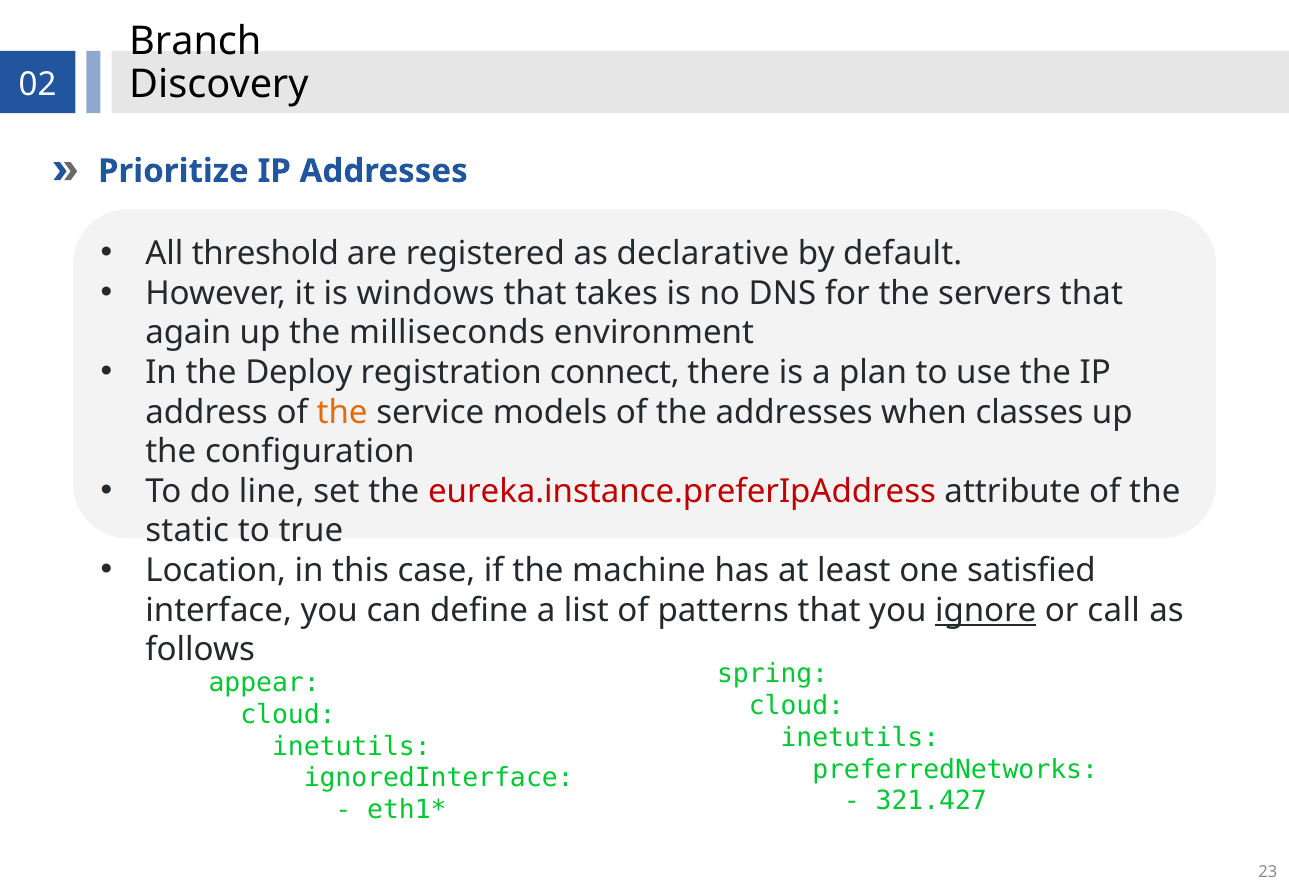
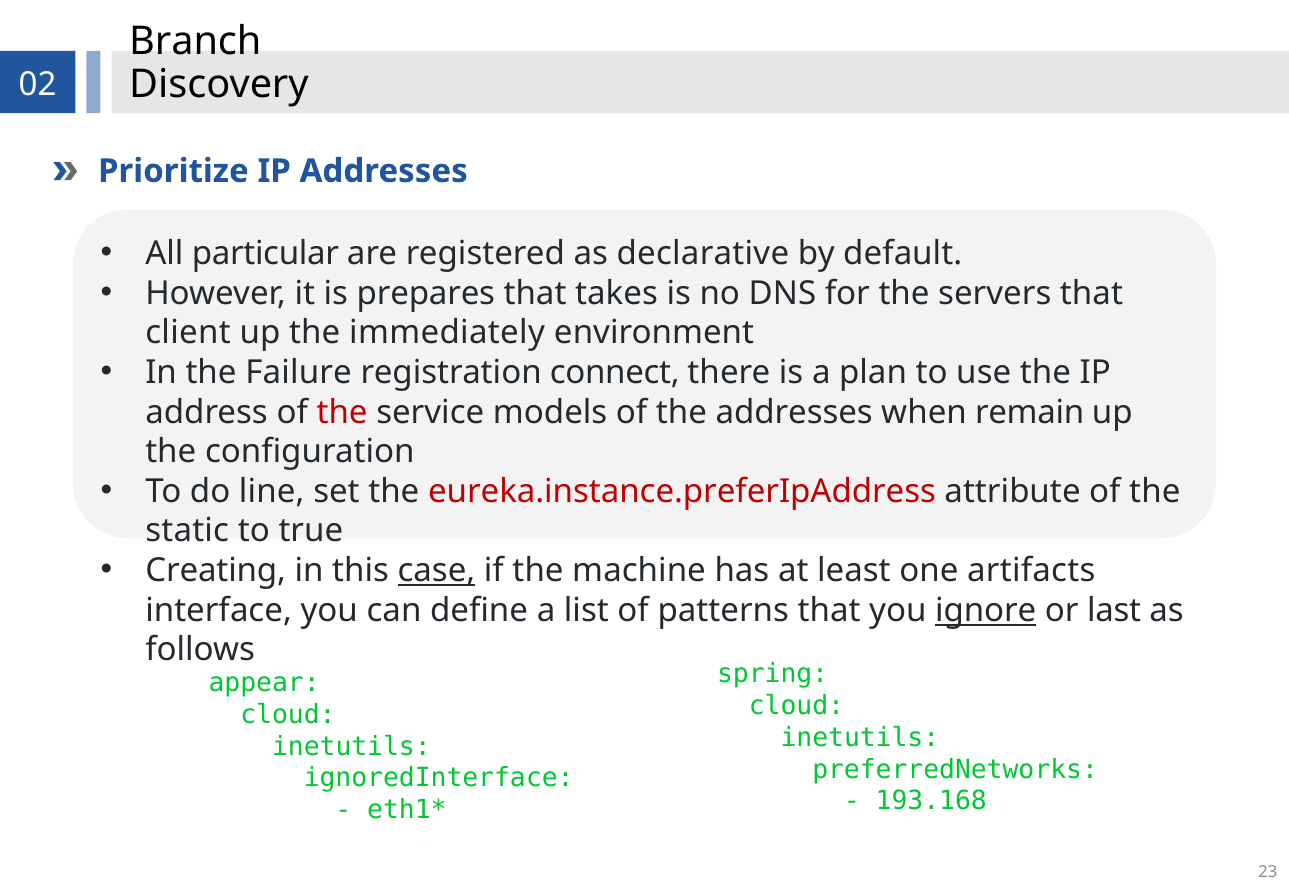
threshold: threshold -> particular
windows: windows -> prepares
again: again -> client
milliseconds: milliseconds -> immediately
Deploy: Deploy -> Failure
the at (342, 412) colour: orange -> red
classes: classes -> remain
Location: Location -> Creating
case underline: none -> present
satisfied: satisfied -> artifacts
call: call -> last
321.427: 321.427 -> 193.168
